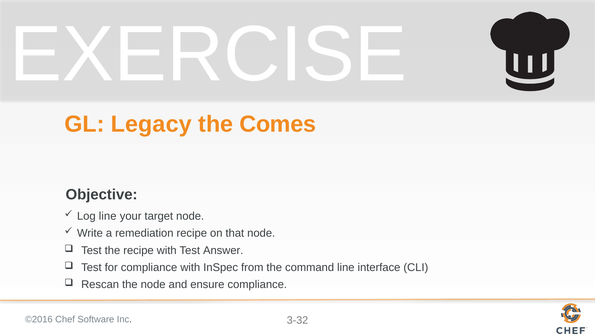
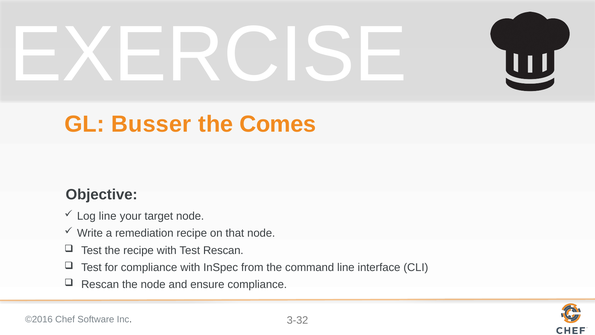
Legacy: Legacy -> Busser
Test Answer: Answer -> Rescan
